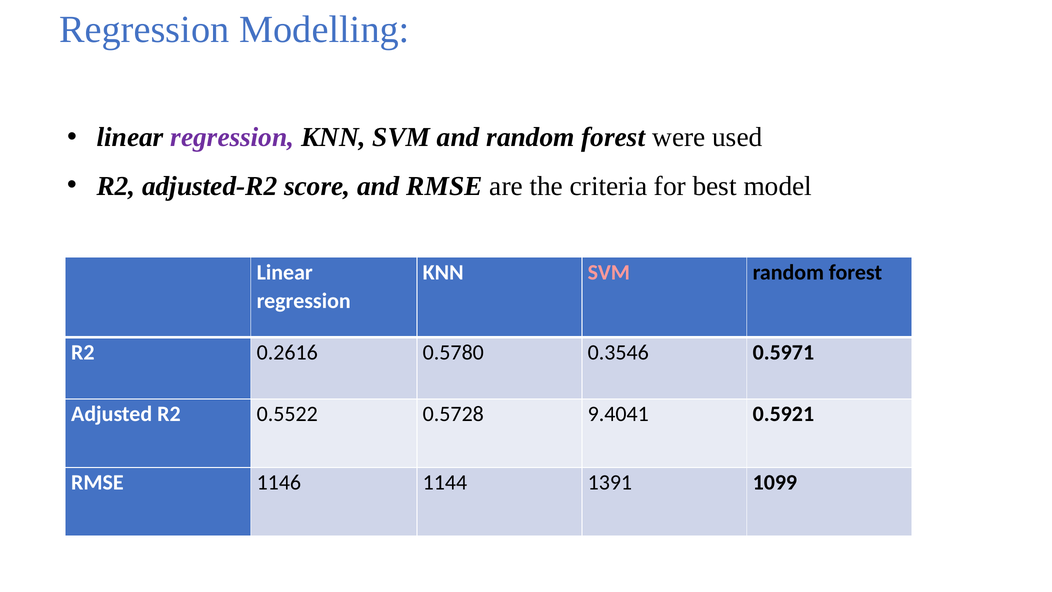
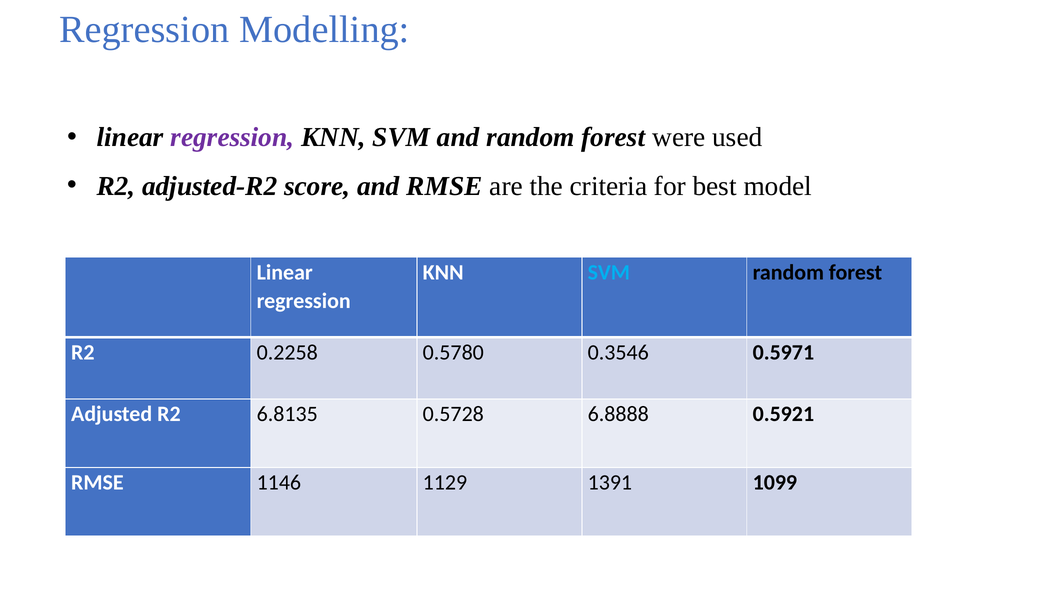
SVM at (609, 272) colour: pink -> light blue
0.2616: 0.2616 -> 0.2258
0.5522: 0.5522 -> 6.8135
9.4041: 9.4041 -> 6.8888
1144: 1144 -> 1129
